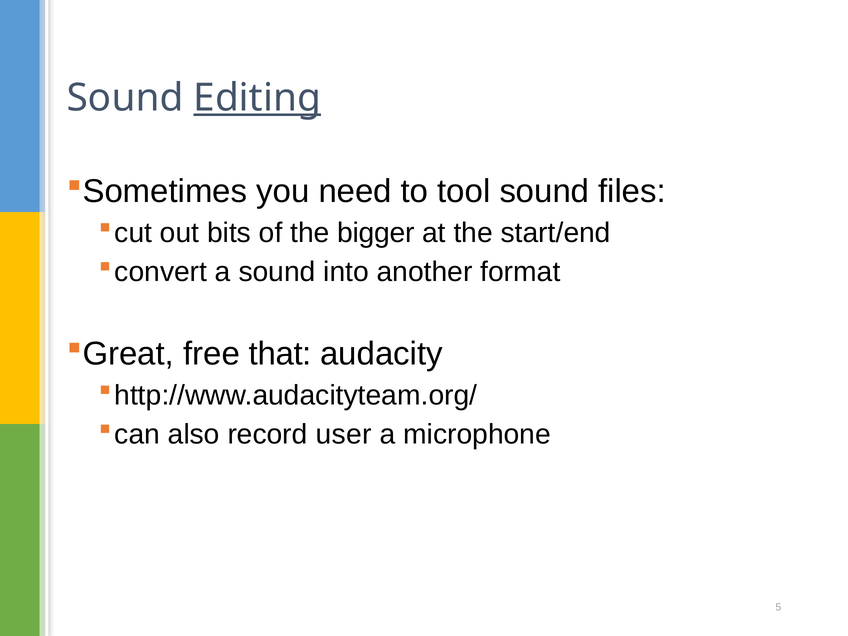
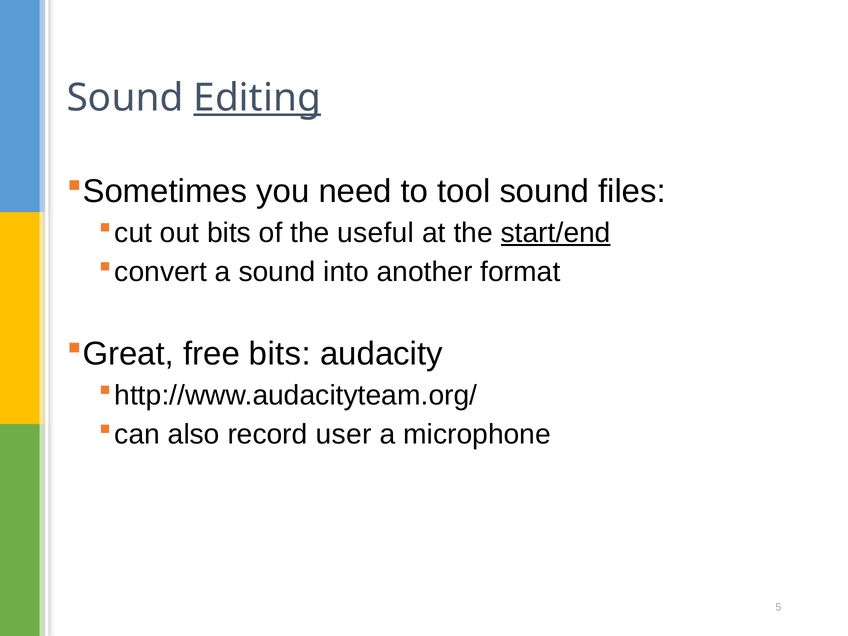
bigger: bigger -> useful
start/end underline: none -> present
free that: that -> bits
